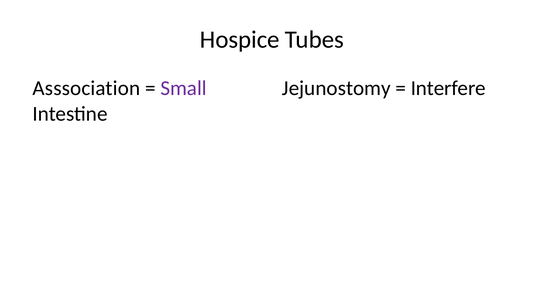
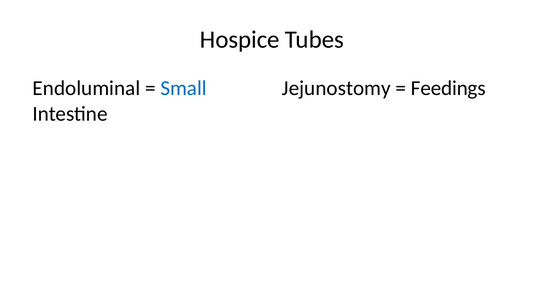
Asssociation: Asssociation -> Endoluminal
Small colour: purple -> blue
Interfere: Interfere -> Feedings
